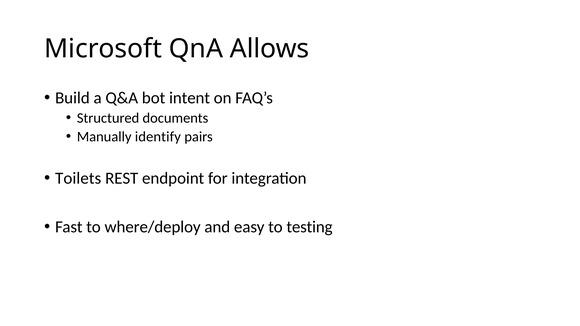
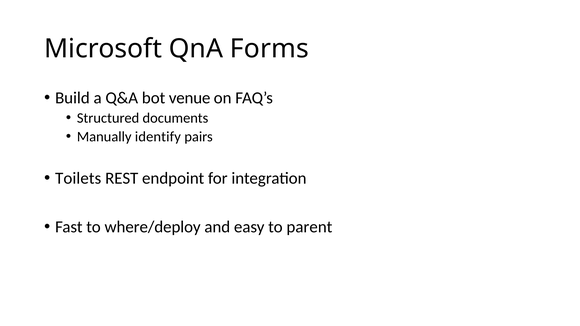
Allows: Allows -> Forms
intent: intent -> venue
testing: testing -> parent
